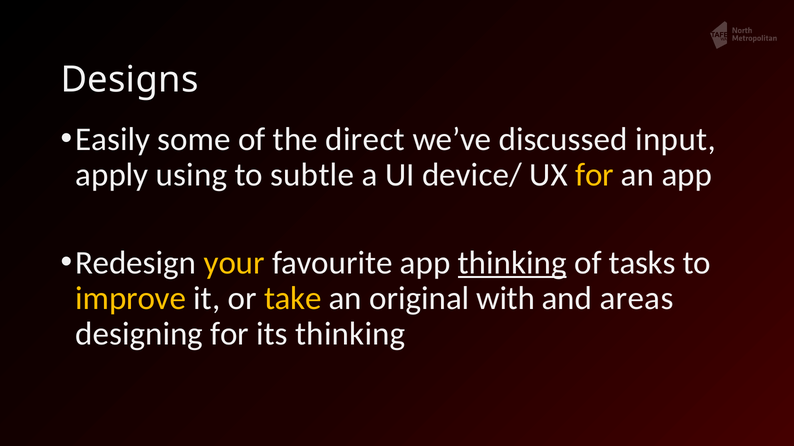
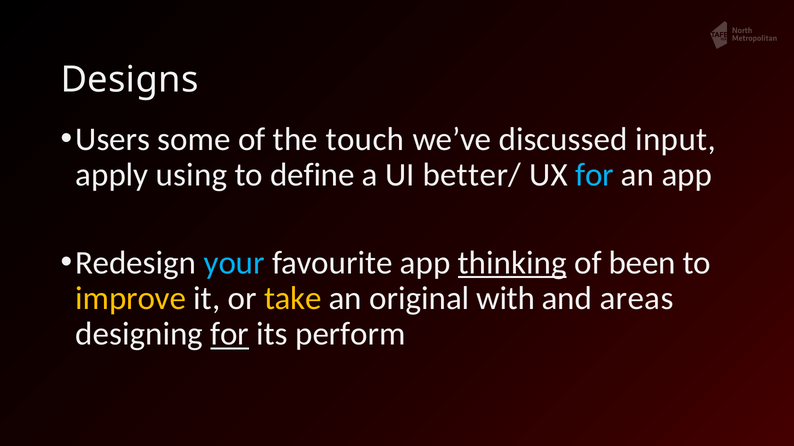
Easily: Easily -> Users
direct: direct -> touch
subtle: subtle -> define
device/: device/ -> better/
for at (594, 175) colour: yellow -> light blue
your colour: yellow -> light blue
tasks: tasks -> been
for at (230, 335) underline: none -> present
its thinking: thinking -> perform
